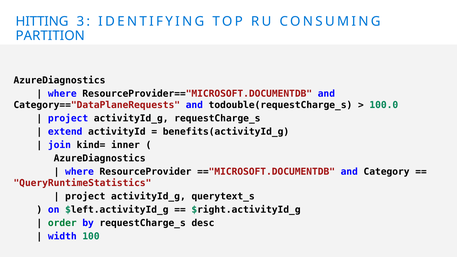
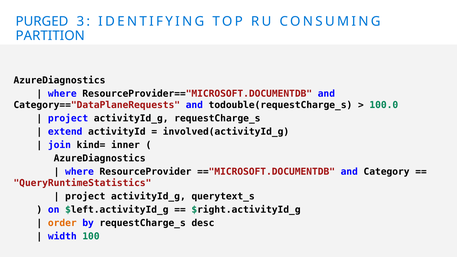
HITTING: HITTING -> PURGED
benefits(activityId_g: benefits(activityId_g -> involved(activityId_g
order colour: green -> orange
